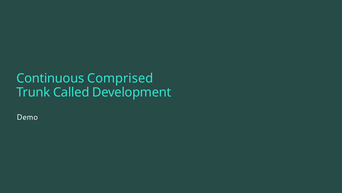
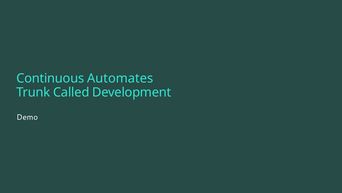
Comprised: Comprised -> Automates
